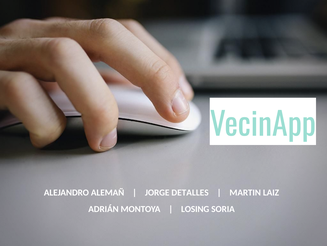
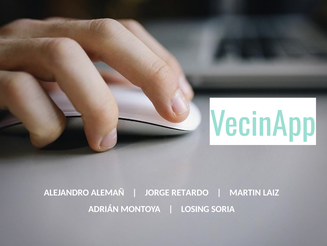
DETALLES: DETALLES -> RETARDO
